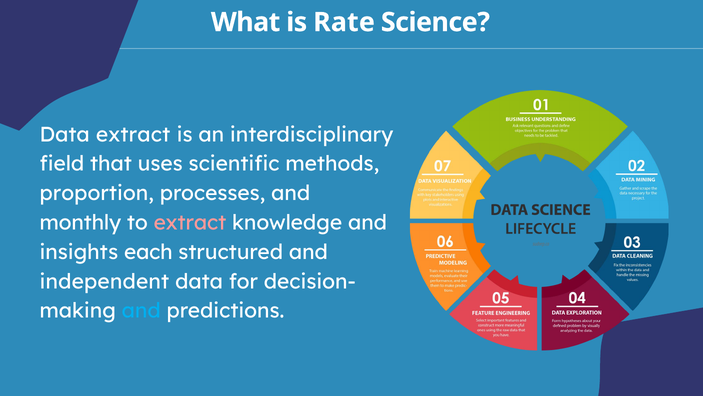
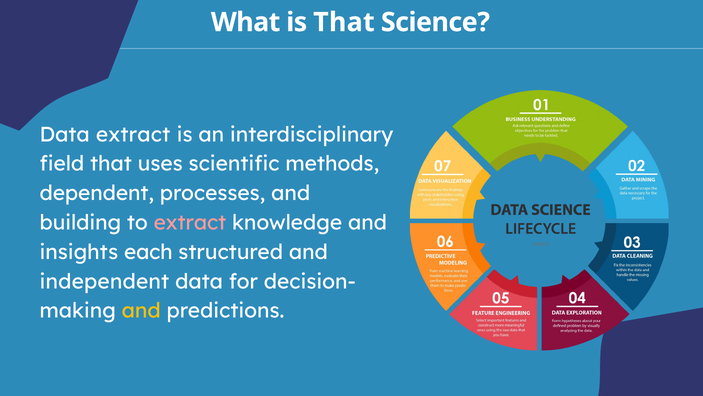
is Rate: Rate -> That
proportion: proportion -> dependent
monthly: monthly -> building
and at (141, 311) colour: light blue -> yellow
